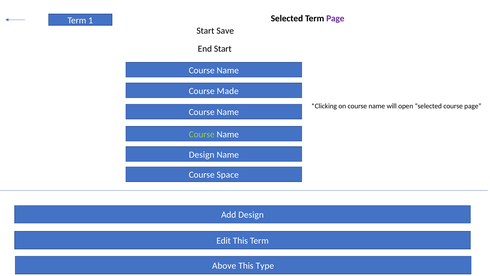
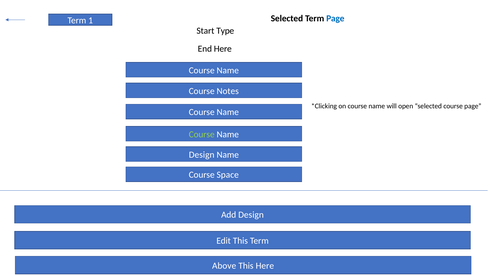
Page at (335, 19) colour: purple -> blue
Save: Save -> Type
End Start: Start -> Here
Made: Made -> Notes
This Type: Type -> Here
